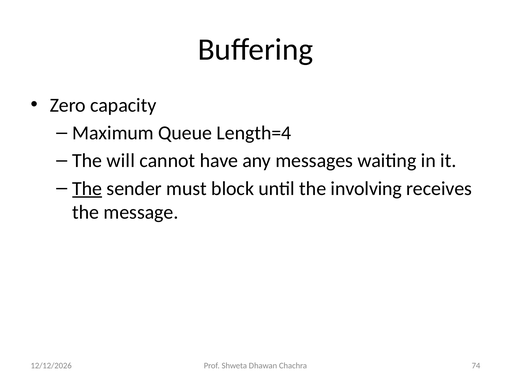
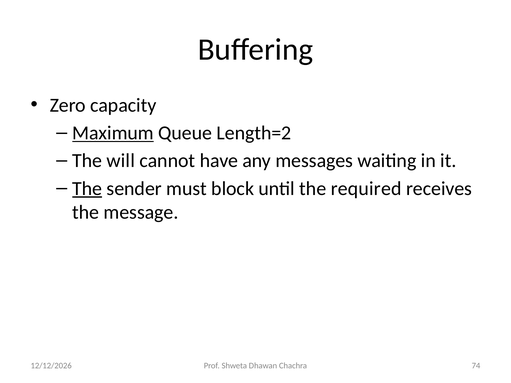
Maximum underline: none -> present
Length=4: Length=4 -> Length=2
involving: involving -> required
